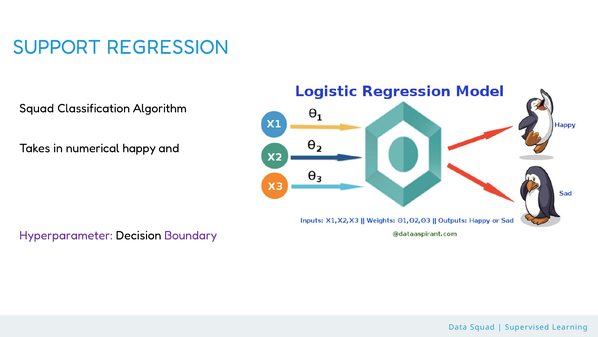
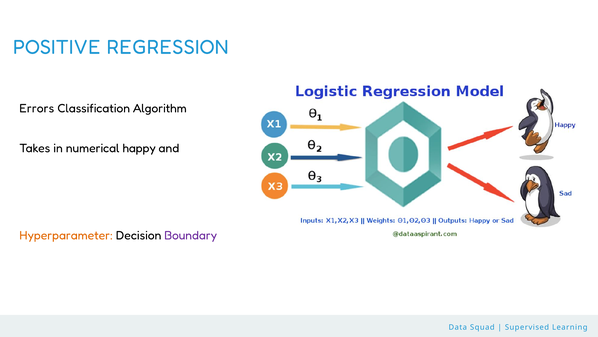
SUPPORT: SUPPORT -> POSITIVE
Squad at (37, 108): Squad -> Errors
Hyperparameter colour: purple -> orange
